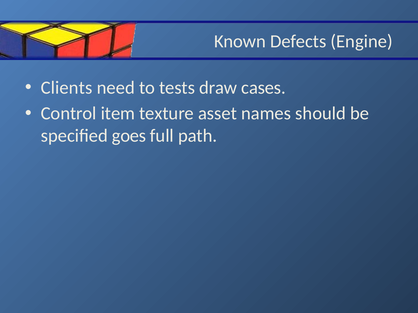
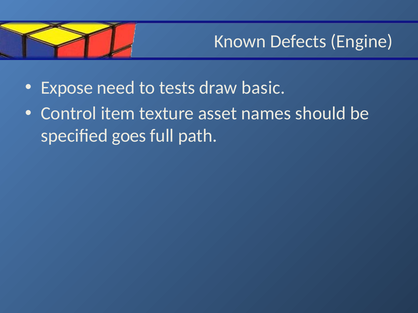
Clients: Clients -> Expose
cases: cases -> basic
